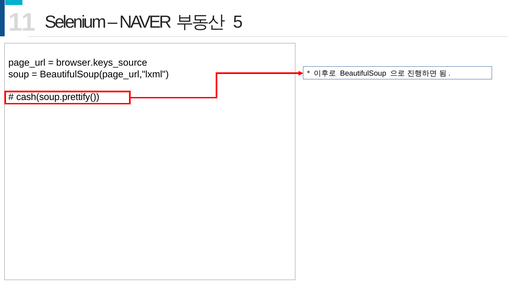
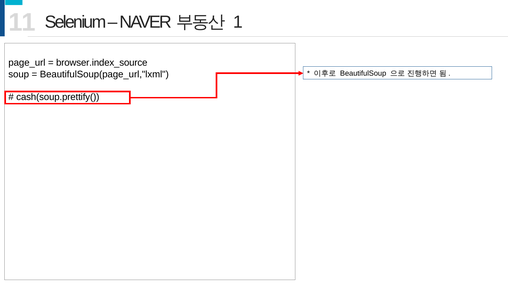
5: 5 -> 1
browser.keys_source: browser.keys_source -> browser.index_source
